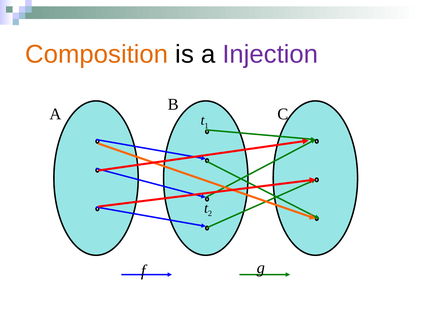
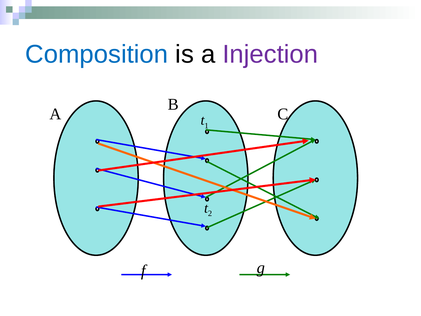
Composition colour: orange -> blue
